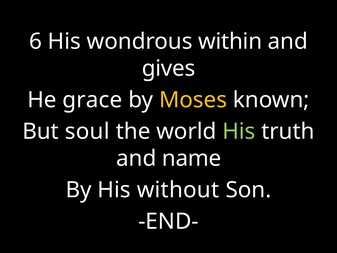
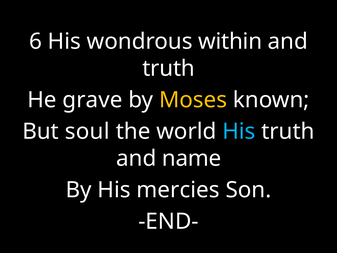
gives at (169, 68): gives -> truth
grace: grace -> grave
His at (239, 131) colour: light green -> light blue
without: without -> mercies
